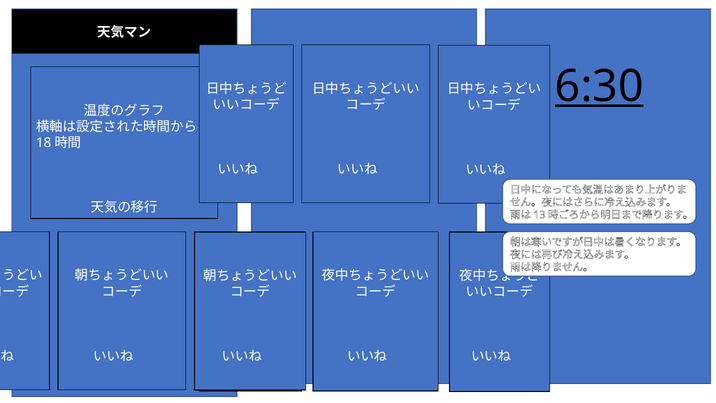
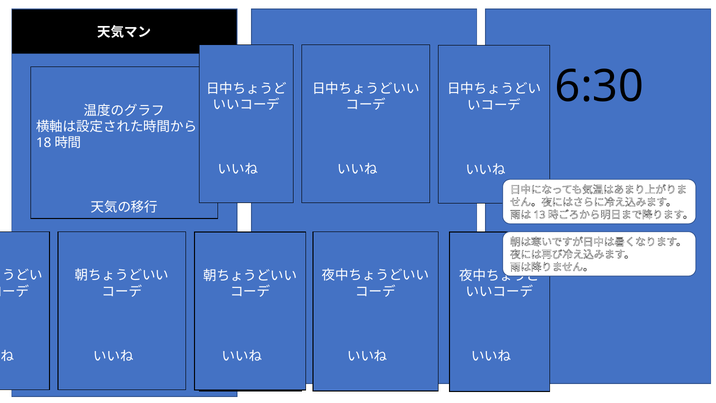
6:30 underline: present -> none
